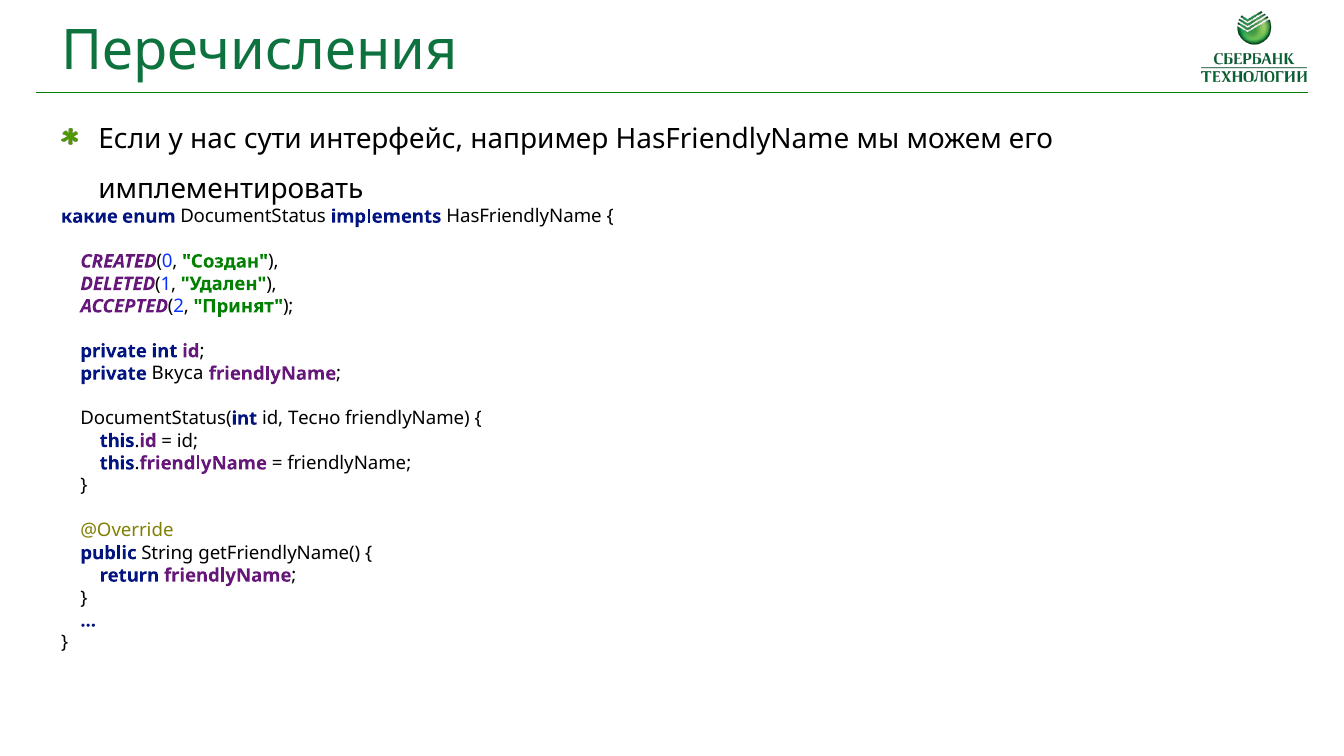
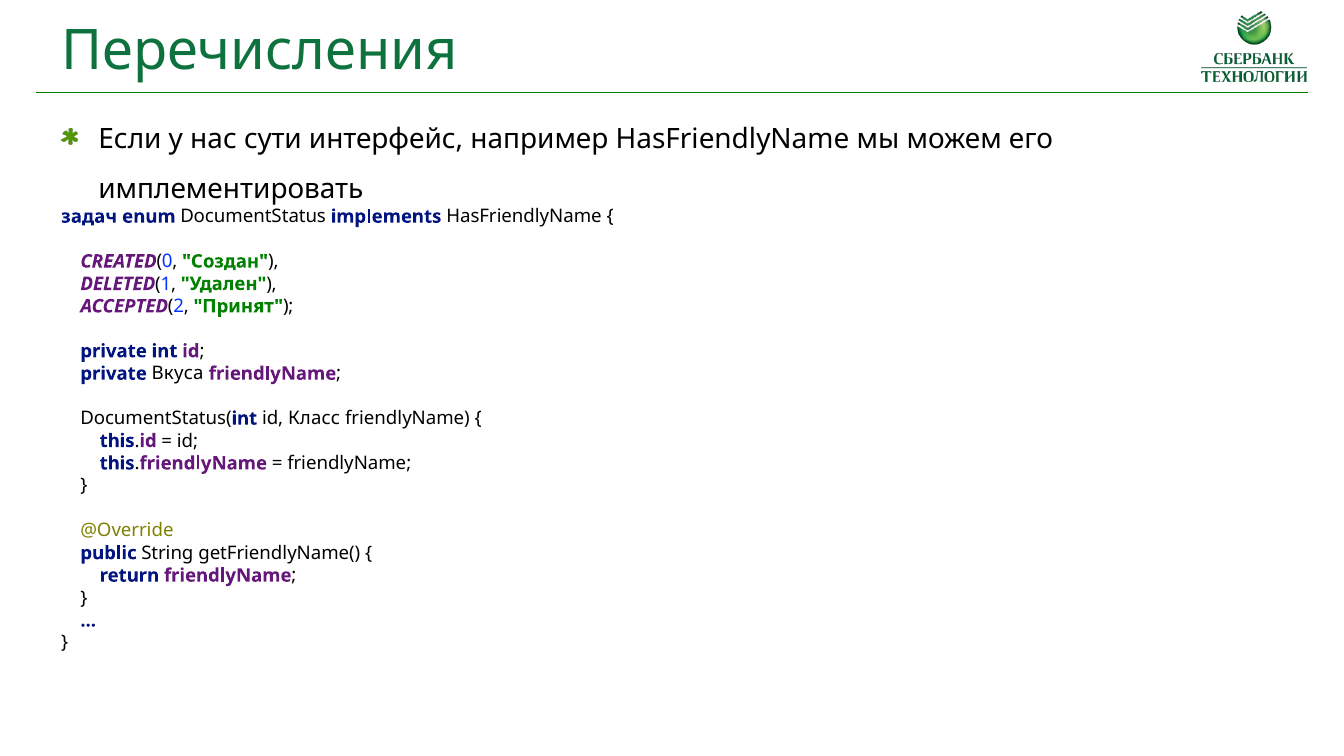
какие: какие -> задач
Тесно: Тесно -> Класс
